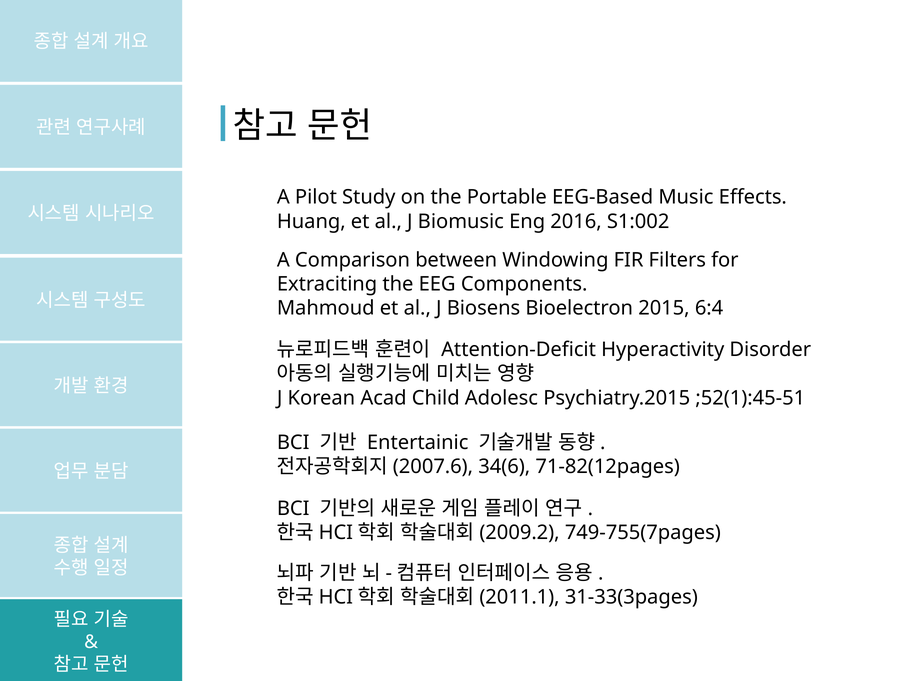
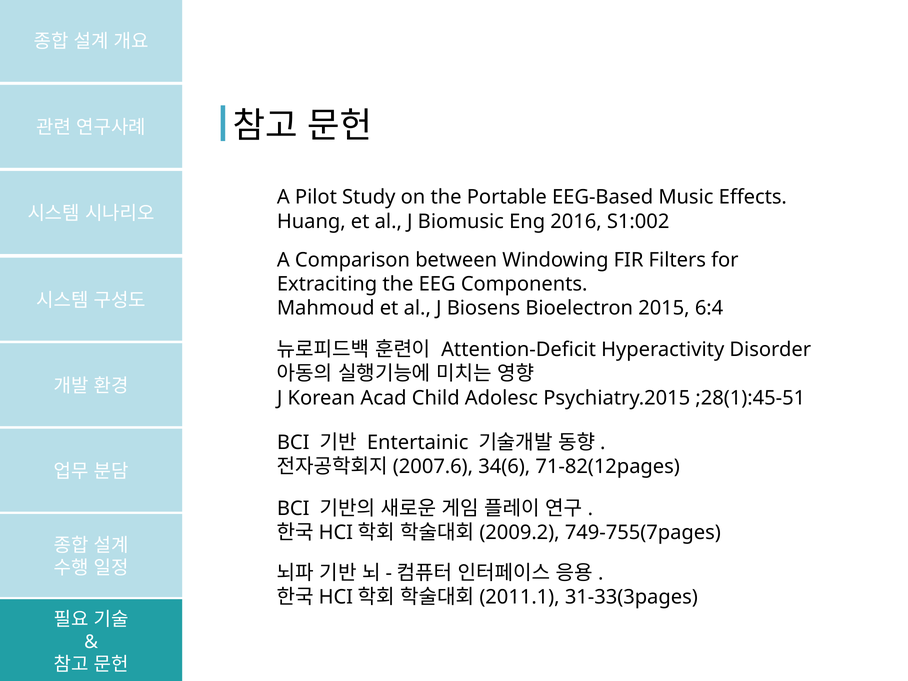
;52(1):45-51: ;52(1):45-51 -> ;28(1):45-51
